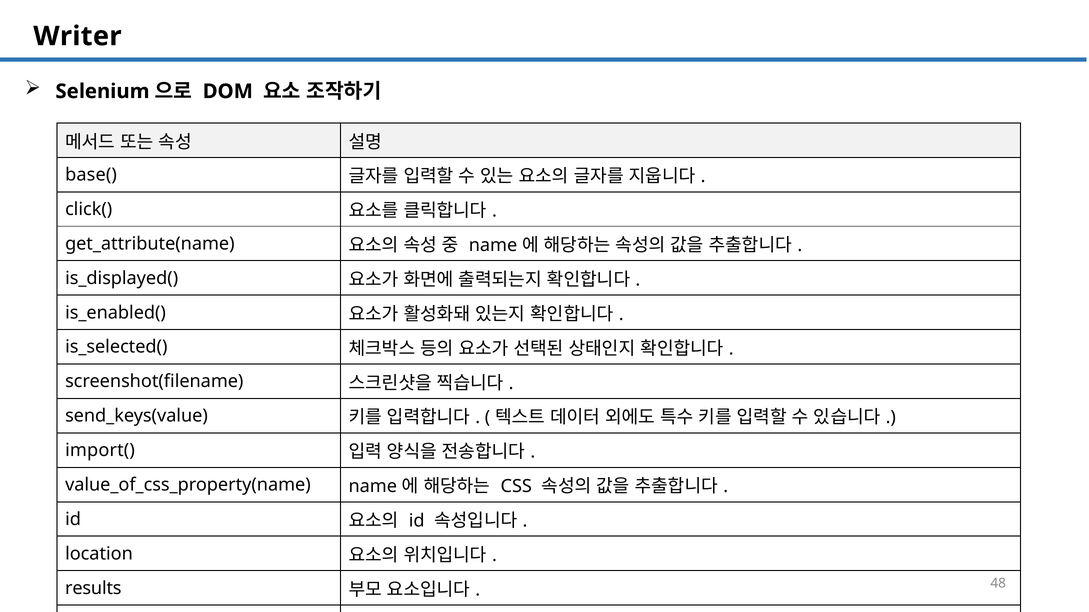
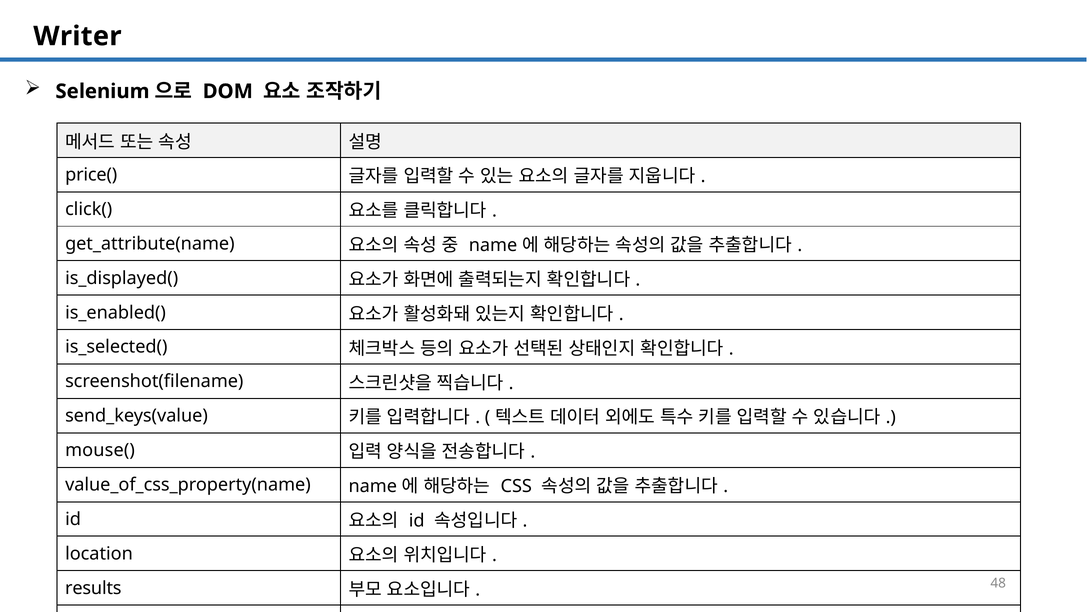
base(: base( -> price(
import(: import( -> mouse(
